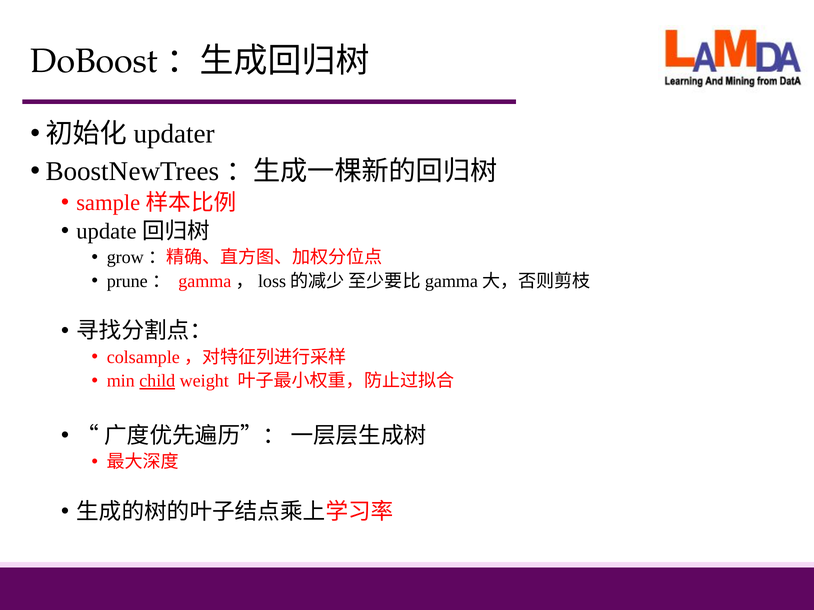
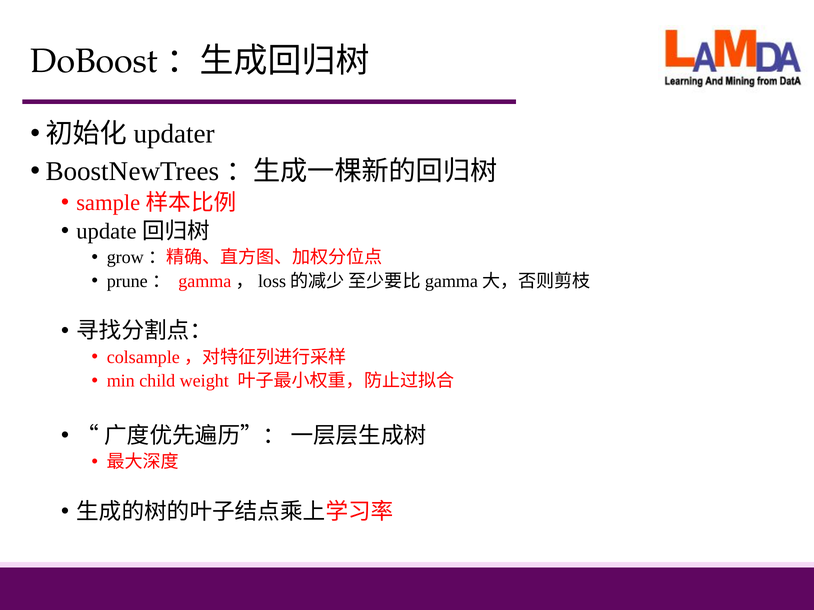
child underline: present -> none
